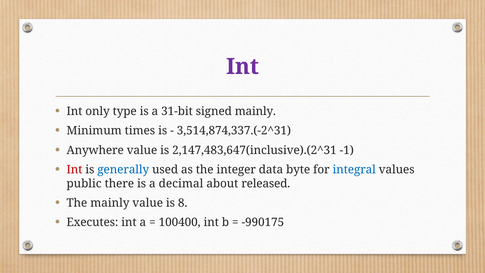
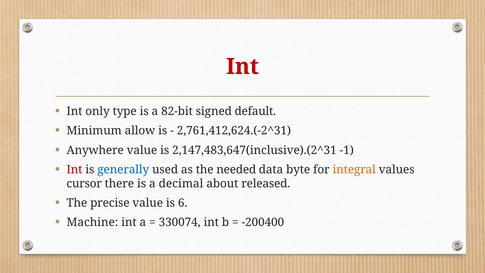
Int at (242, 67) colour: purple -> red
31-bit: 31-bit -> 82-bit
signed mainly: mainly -> default
times: times -> allow
3,514,874,337.(-2^31: 3,514,874,337.(-2^31 -> 2,761,412,624.(-2^31
integer: integer -> needed
integral colour: blue -> orange
public: public -> cursor
The mainly: mainly -> precise
8: 8 -> 6
Executes: Executes -> Machine
100400: 100400 -> 330074
-990175: -990175 -> -200400
